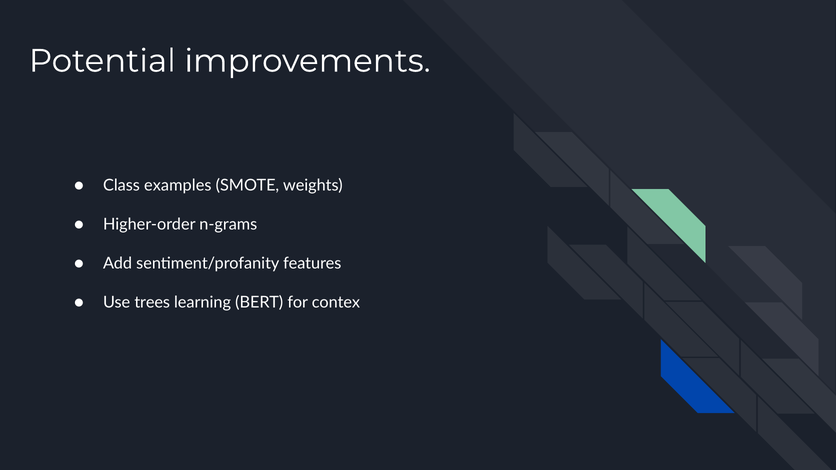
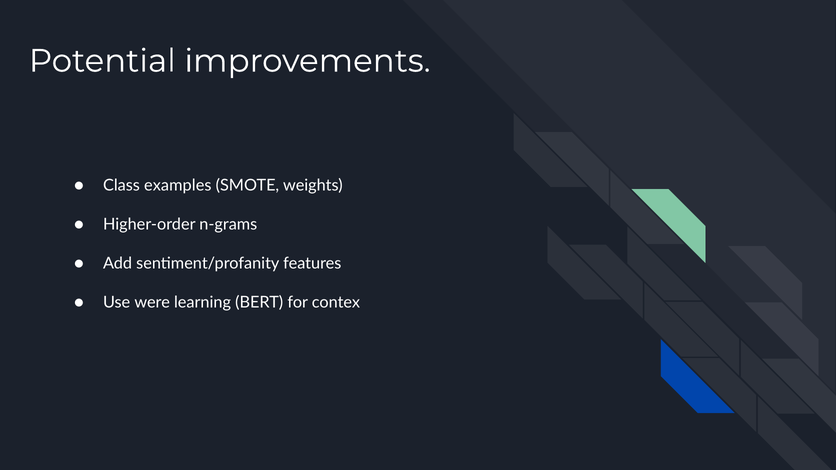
trees: trees -> were
